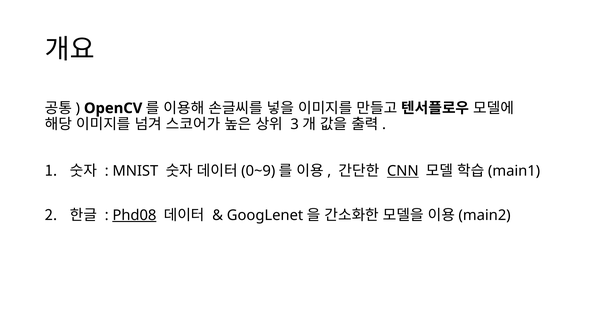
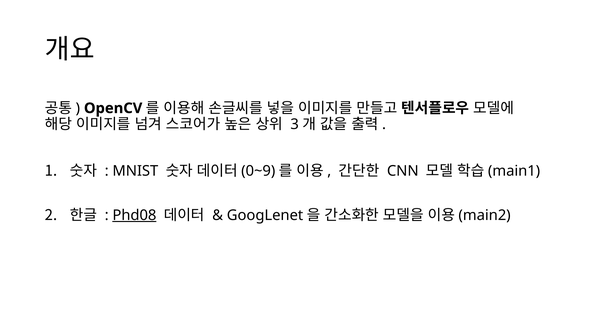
CNN underline: present -> none
